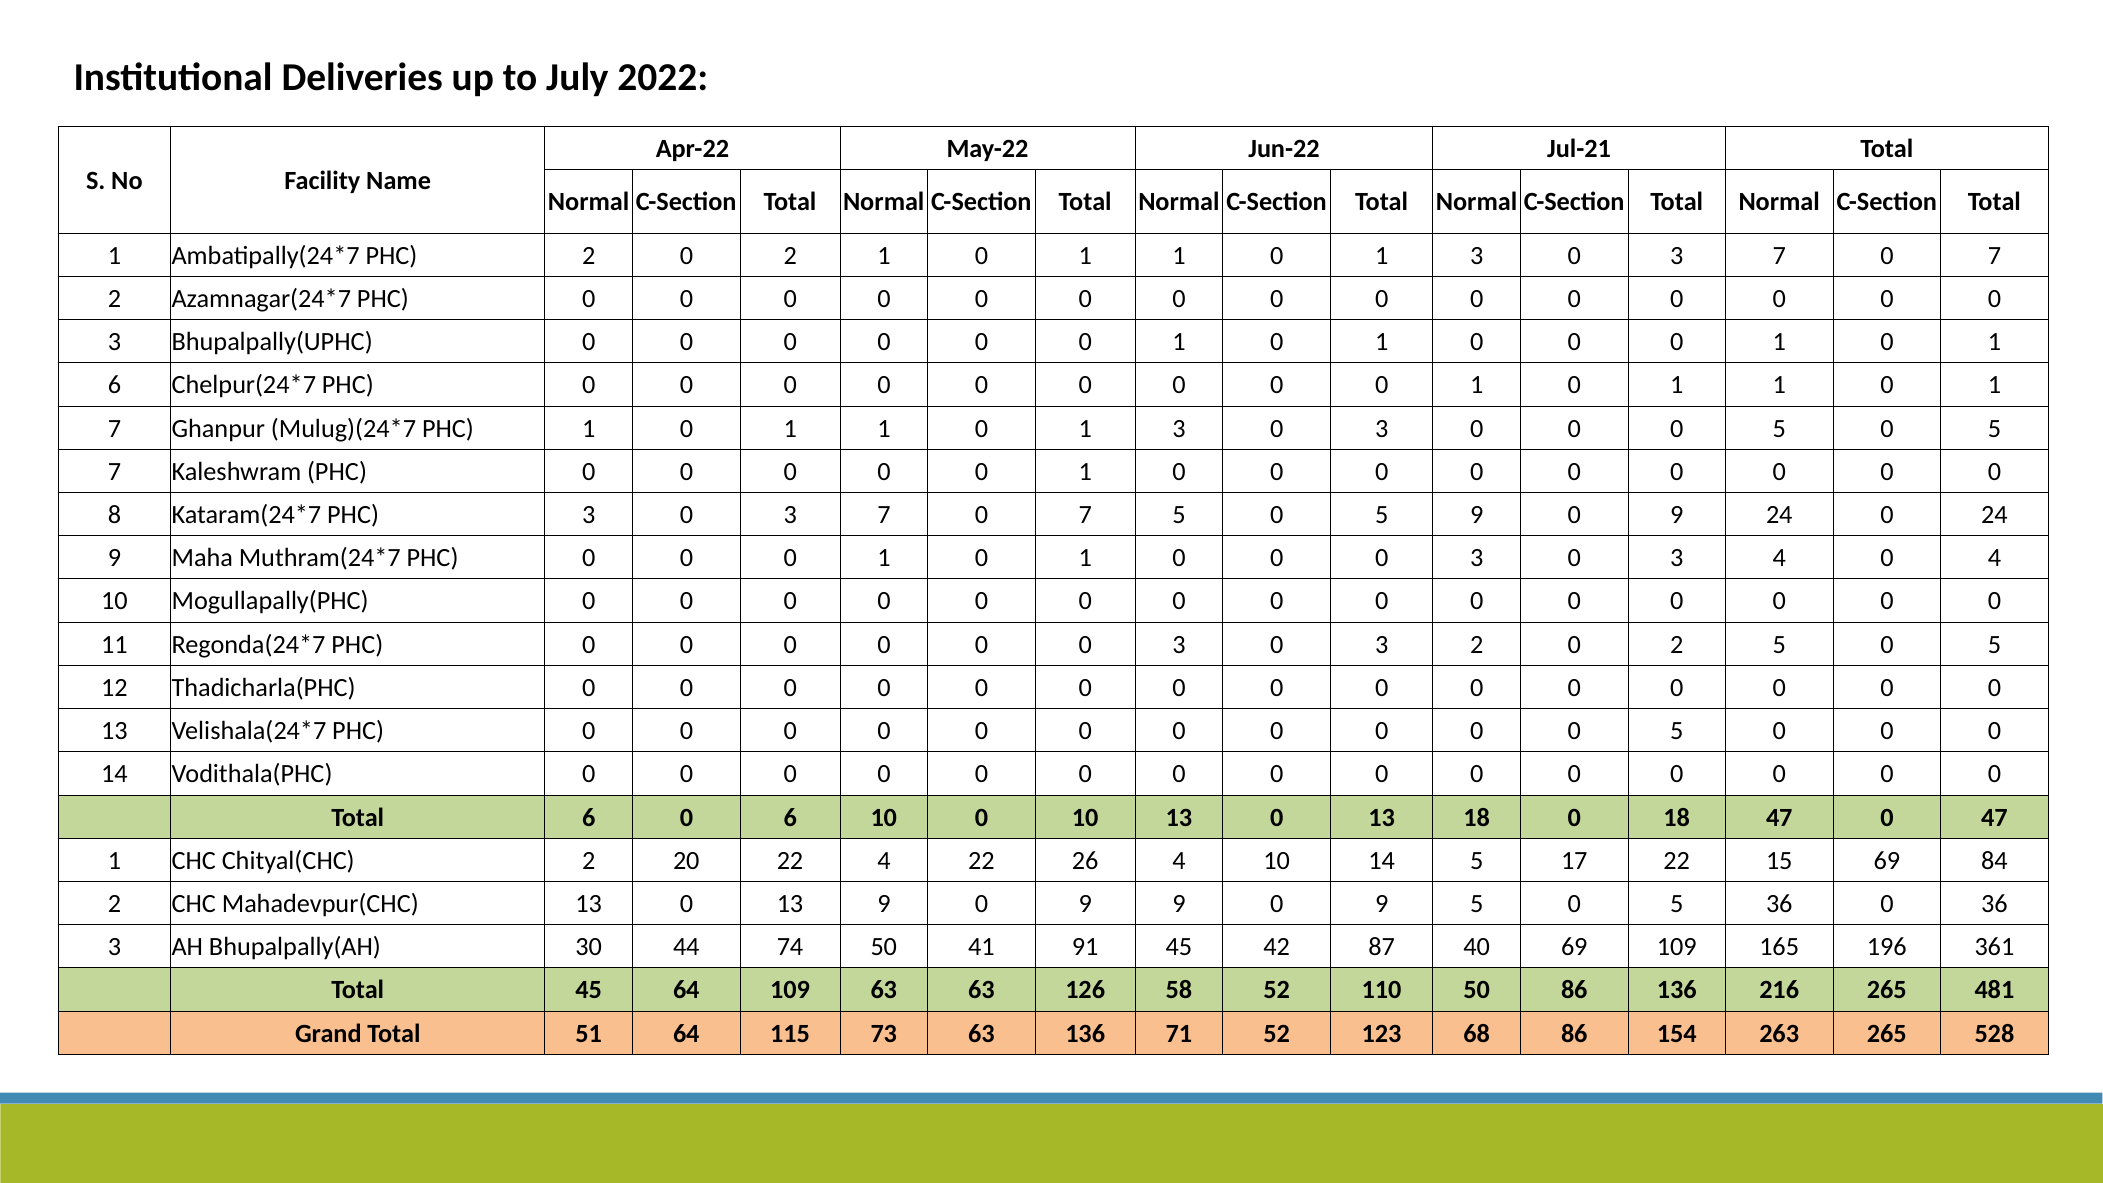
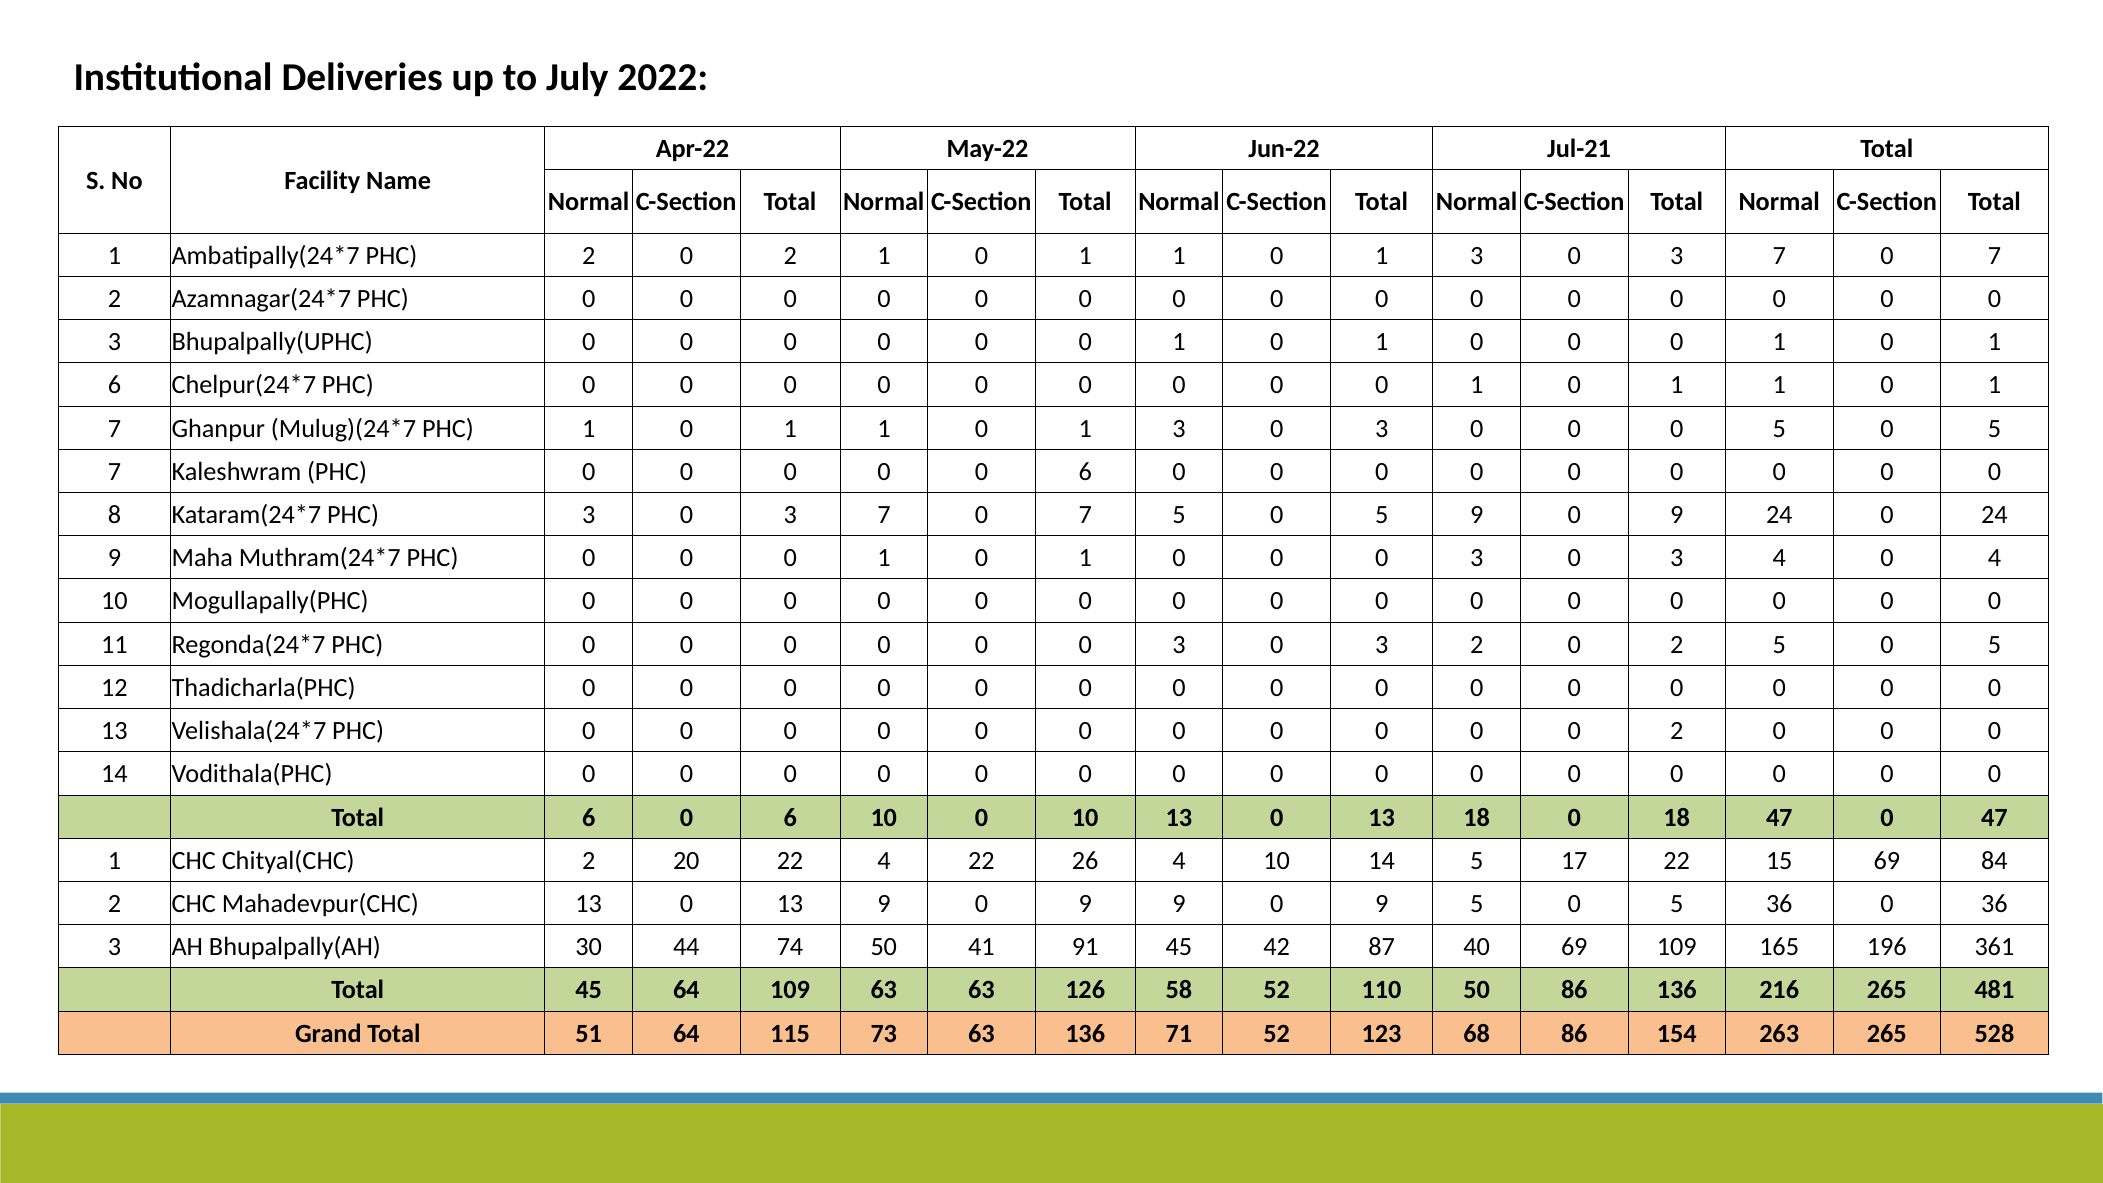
1 at (1085, 472): 1 -> 6
5 at (1677, 731): 5 -> 2
